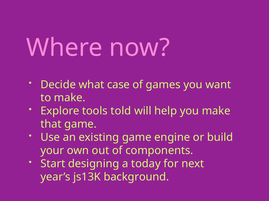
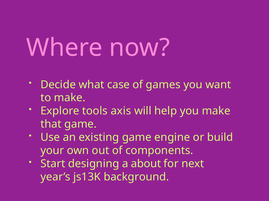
told: told -> axis
today: today -> about
